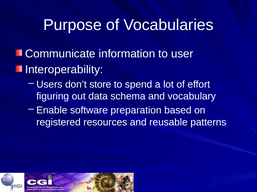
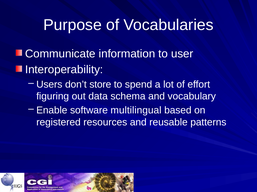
preparation: preparation -> multilingual
